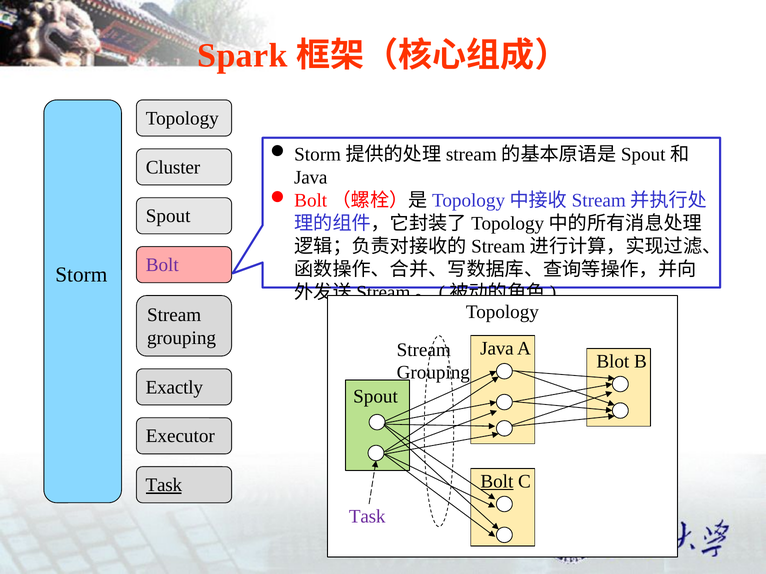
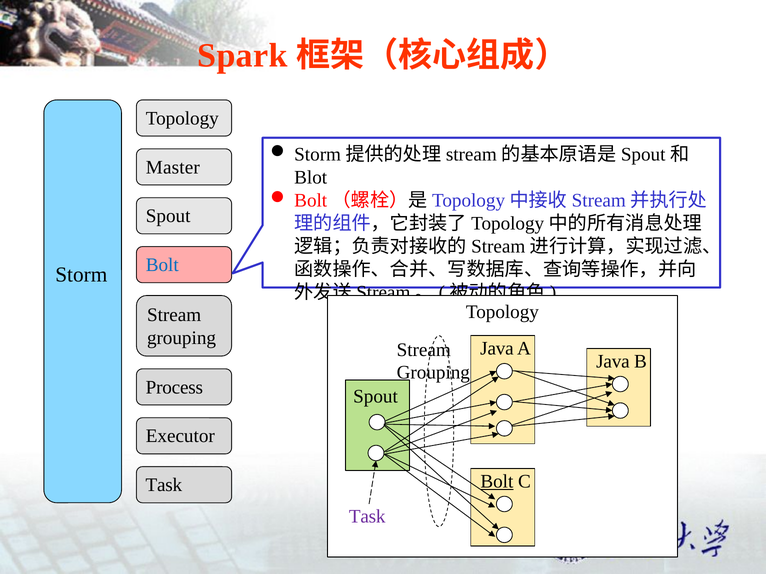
Cluster: Cluster -> Master
Java at (311, 178): Java -> Blot
Bolt at (162, 265) colour: purple -> blue
Blot at (613, 362): Blot -> Java
Exactly: Exactly -> Process
Task at (164, 485) underline: present -> none
